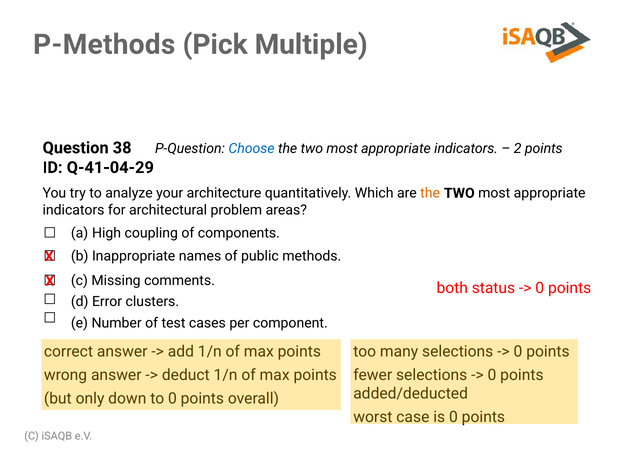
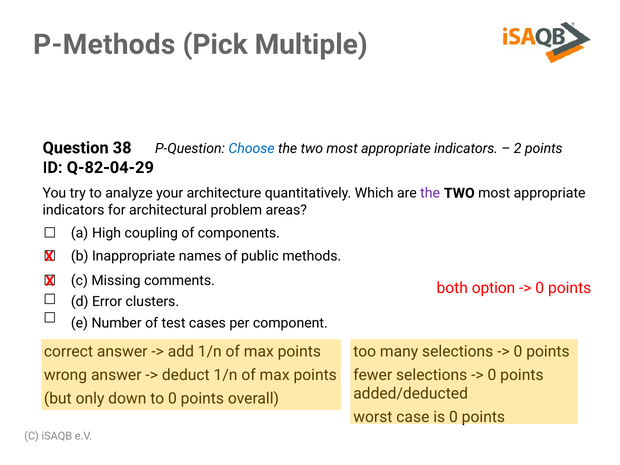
Q-41-04-29: Q-41-04-29 -> Q-82-04-29
the at (430, 193) colour: orange -> purple
status: status -> option
